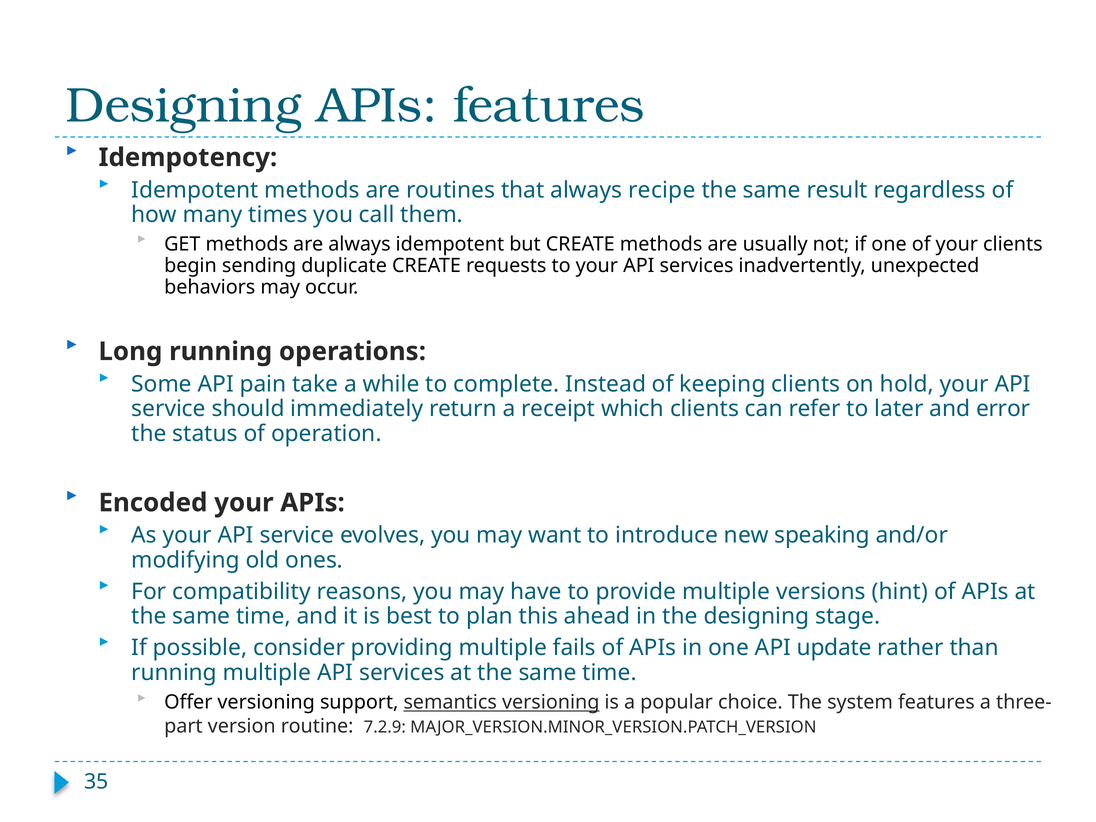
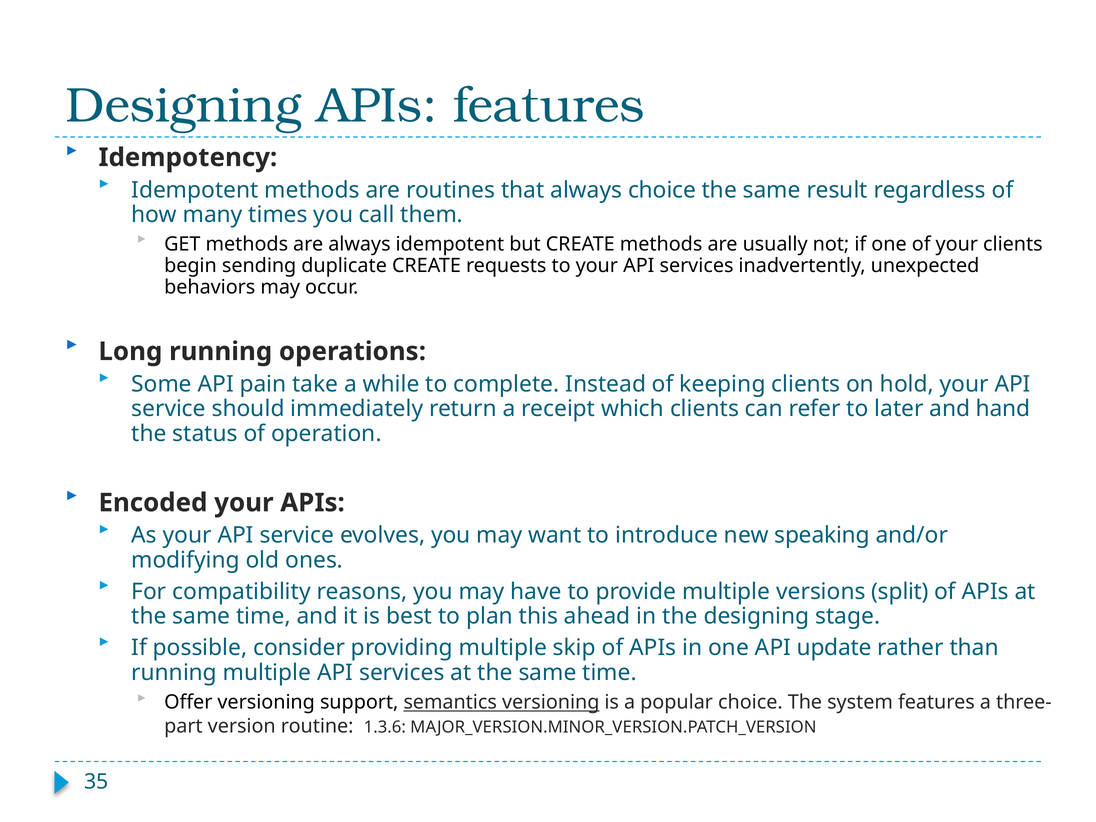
always recipe: recipe -> choice
error: error -> hand
hint: hint -> split
fails: fails -> skip
7.2.9: 7.2.9 -> 1.3.6
